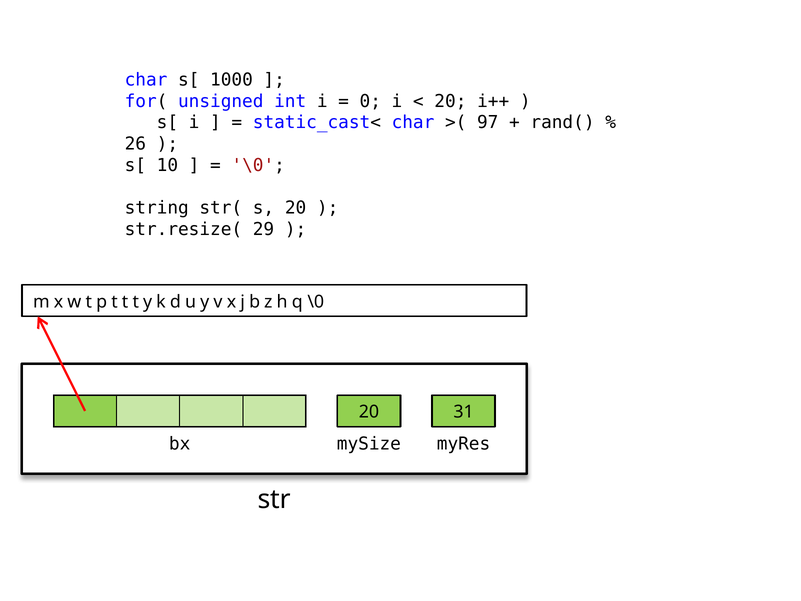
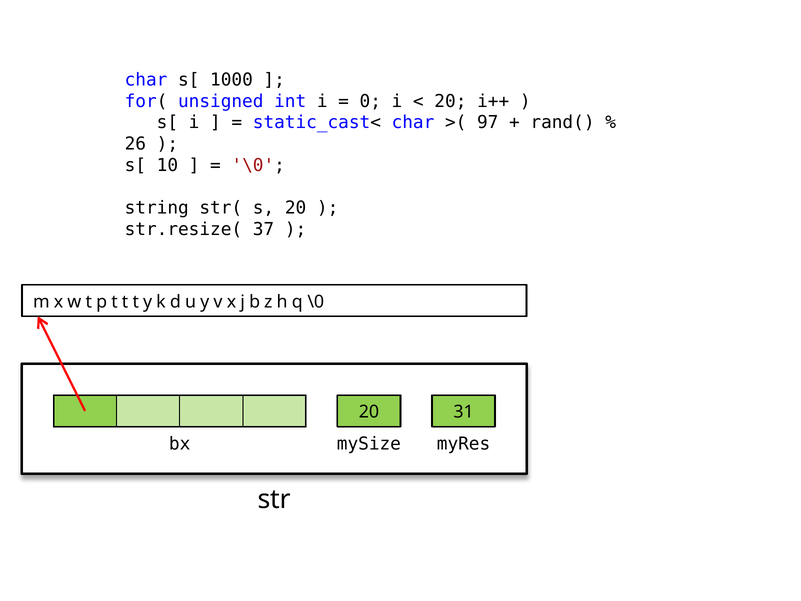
29: 29 -> 37
